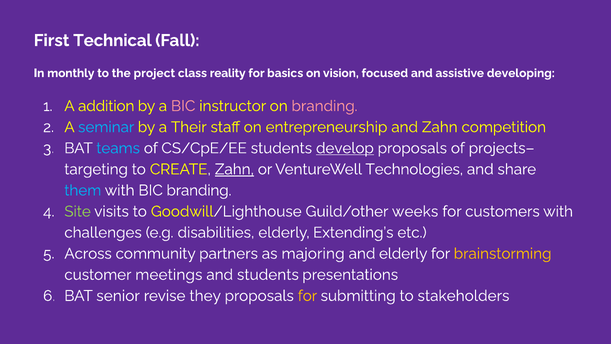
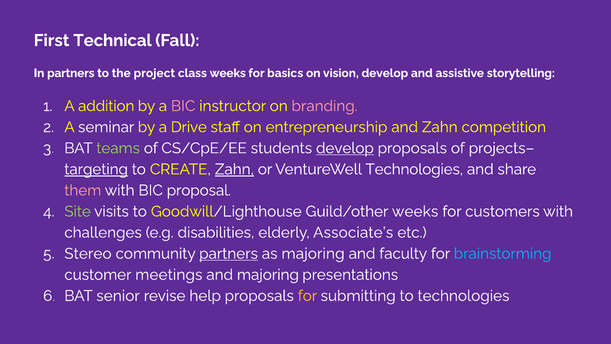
In monthly: monthly -> partners
class reality: reality -> weeks
vision focused: focused -> develop
developing: developing -> storytelling
seminar colour: light blue -> white
Their: Their -> Drive
teams colour: light blue -> light green
targeting underline: none -> present
them colour: light blue -> pink
BIC branding: branding -> proposal
Extending’s: Extending’s -> Associate’s
Across: Across -> Stereo
partners at (229, 253) underline: none -> present
and elderly: elderly -> faculty
brainstorming colour: yellow -> light blue
and students: students -> majoring
they: they -> help
to stakeholders: stakeholders -> technologies
